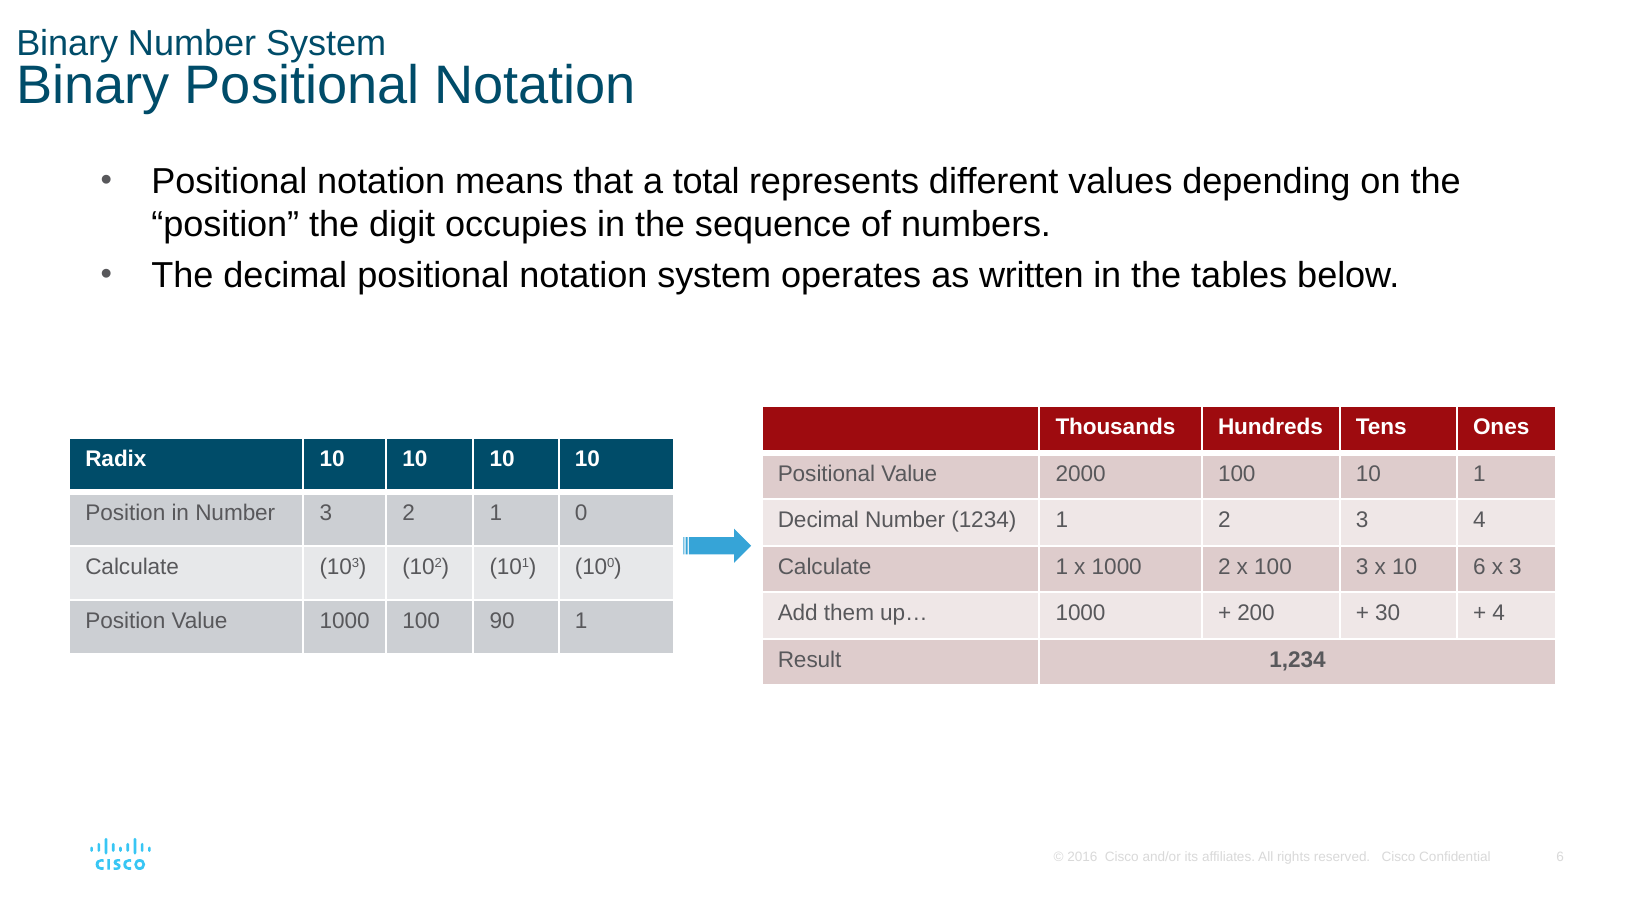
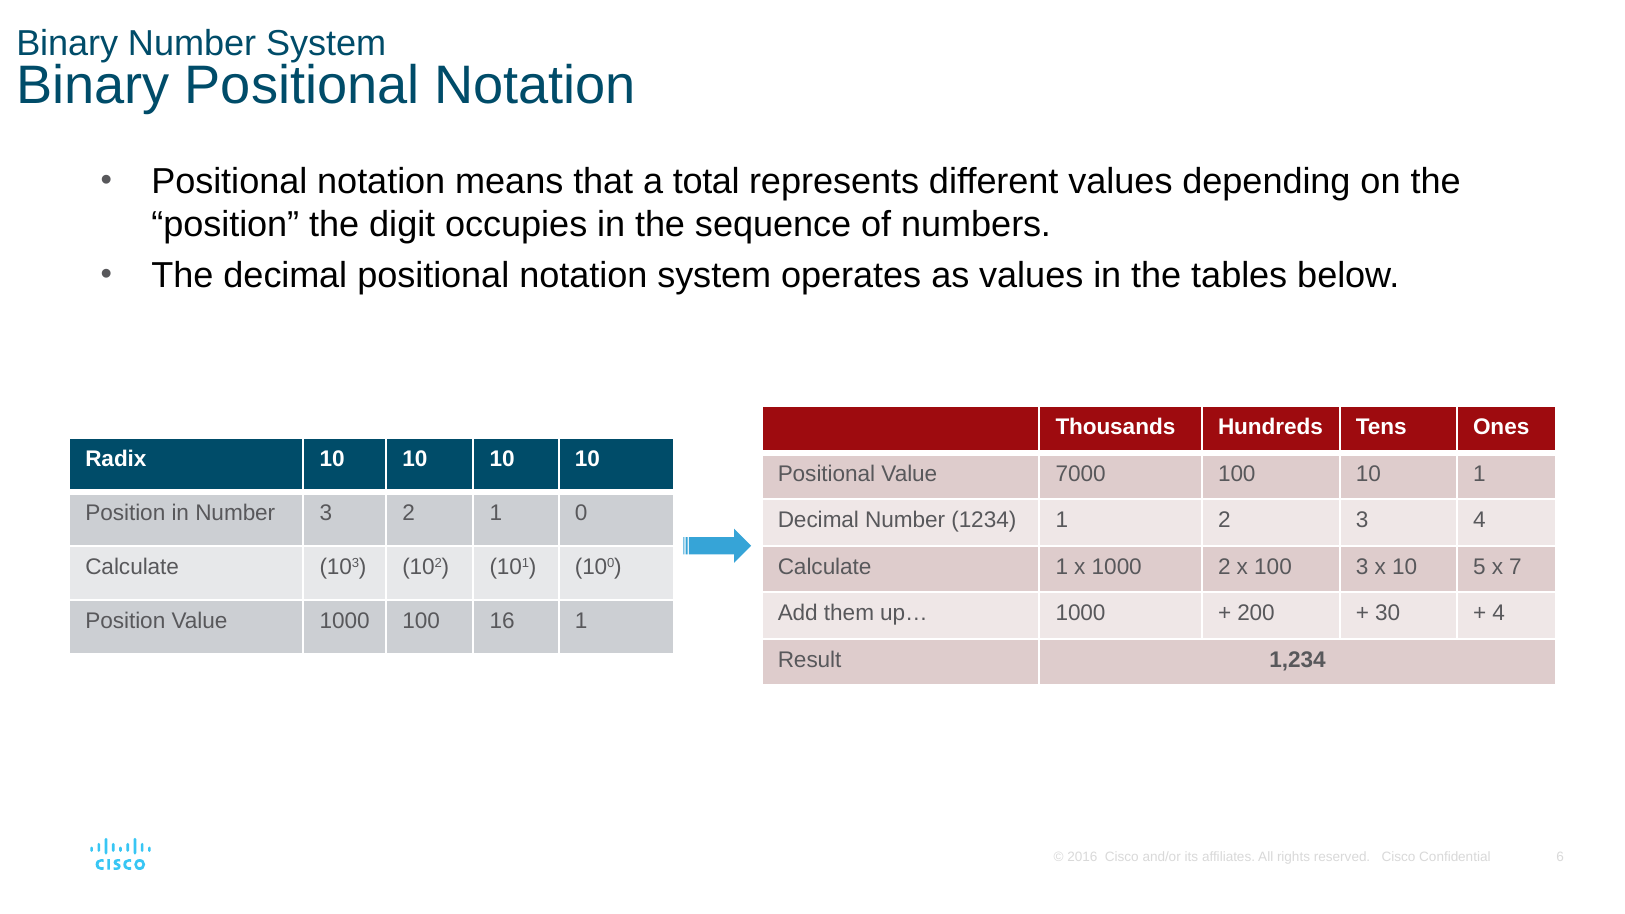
as written: written -> values
2000: 2000 -> 7000
10 6: 6 -> 5
x 3: 3 -> 7
90: 90 -> 16
